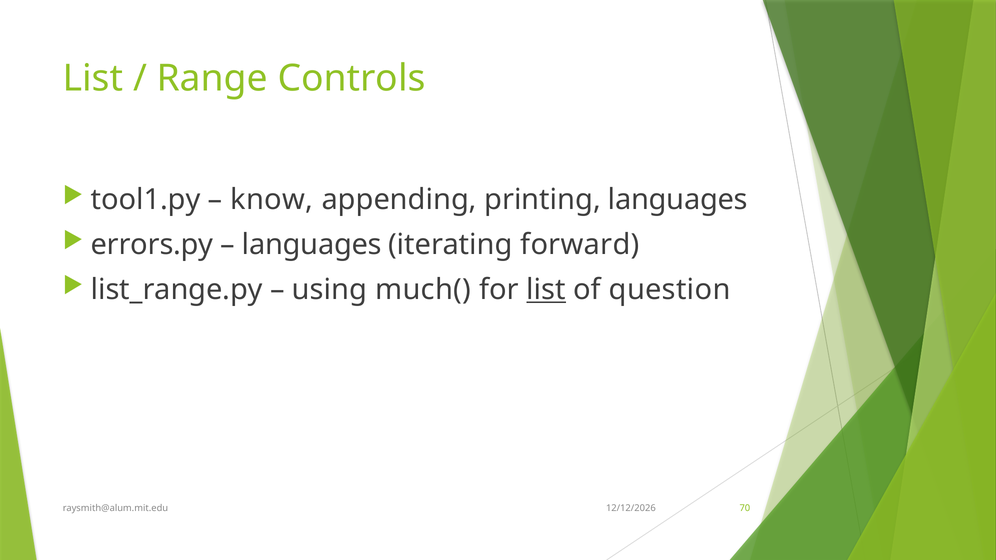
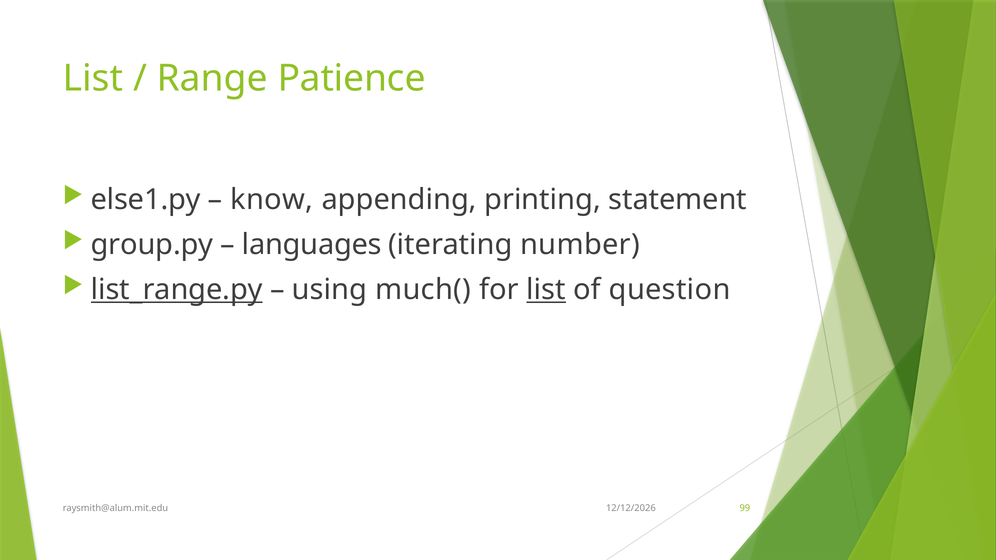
Controls: Controls -> Patience
tool1.py: tool1.py -> else1.py
printing languages: languages -> statement
errors.py: errors.py -> group.py
forward: forward -> number
list_range.py underline: none -> present
70: 70 -> 99
